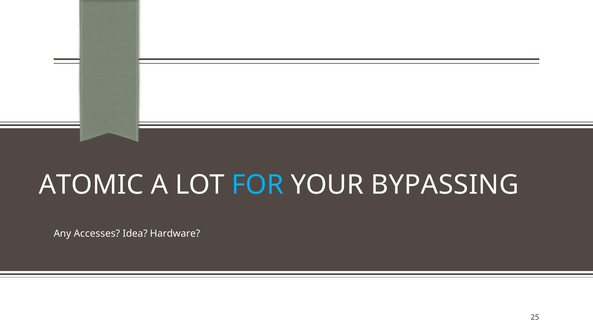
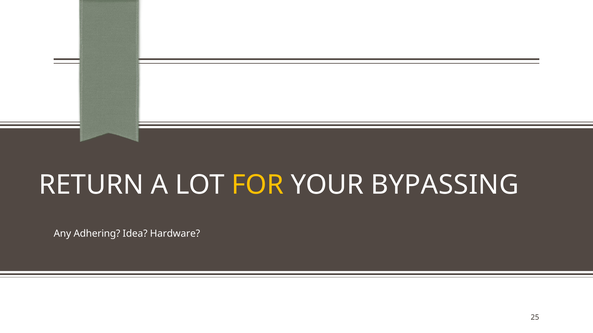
ATOMIC: ATOMIC -> RETURN
FOR colour: light blue -> yellow
Accesses: Accesses -> Adhering
